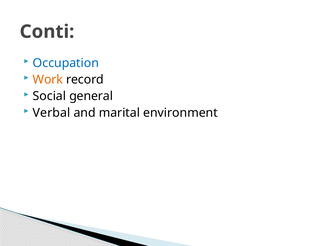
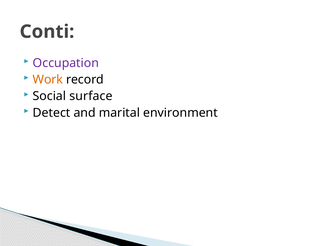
Occupation colour: blue -> purple
general: general -> surface
Verbal: Verbal -> Detect
